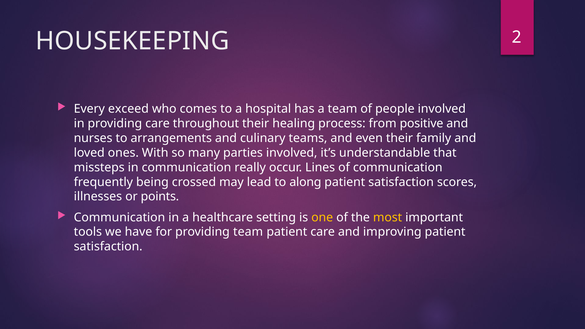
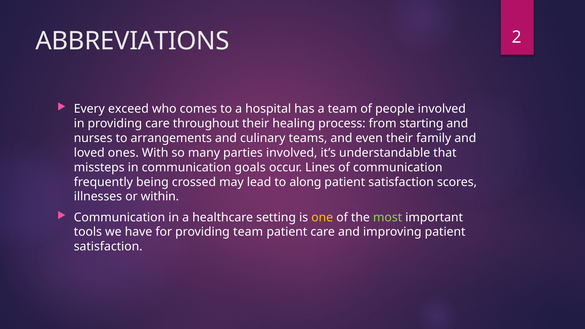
HOUSEKEEPING: HOUSEKEEPING -> ABBREVIATIONS
positive: positive -> starting
really: really -> goals
points: points -> within
most colour: yellow -> light green
